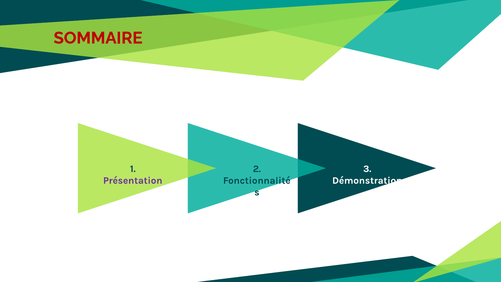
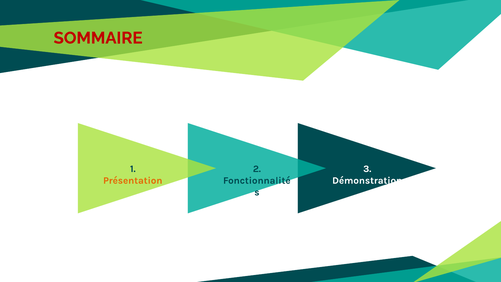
Présentation colour: purple -> orange
